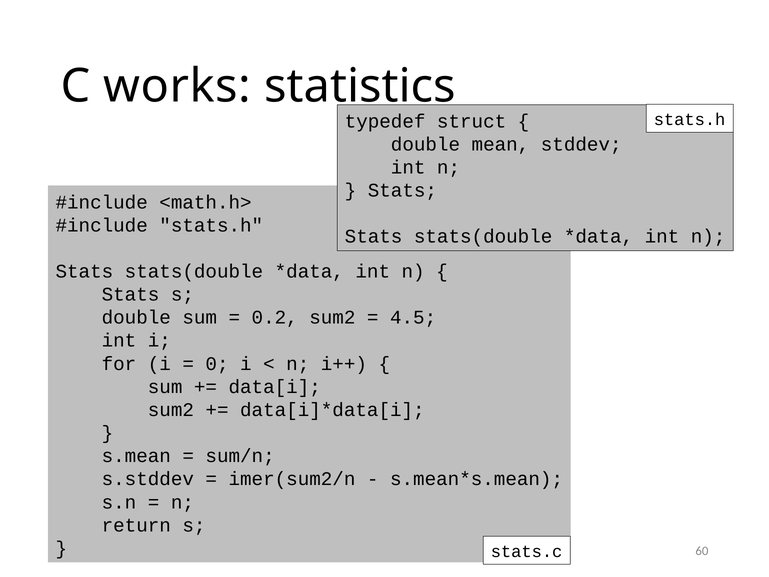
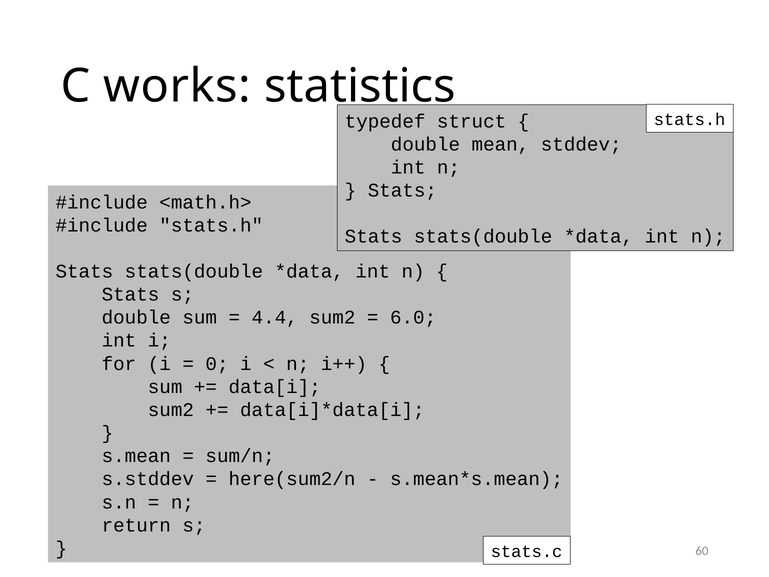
0.2: 0.2 -> 4.4
4.5: 4.5 -> 6.0
imer(sum2/n: imer(sum2/n -> here(sum2/n
